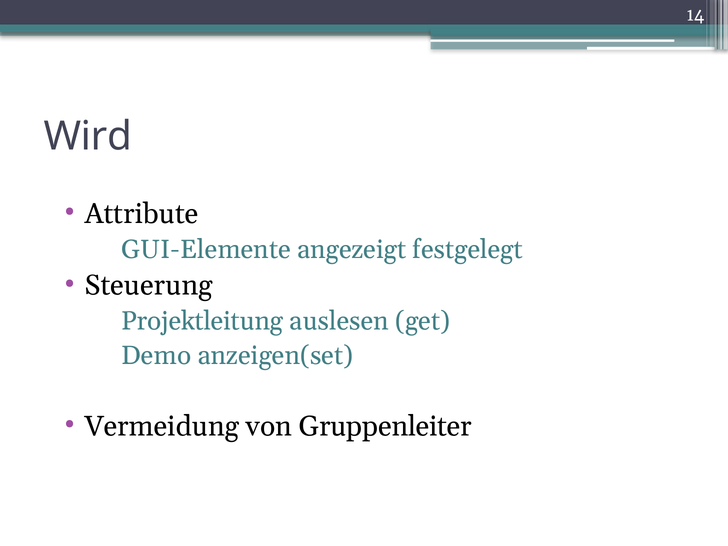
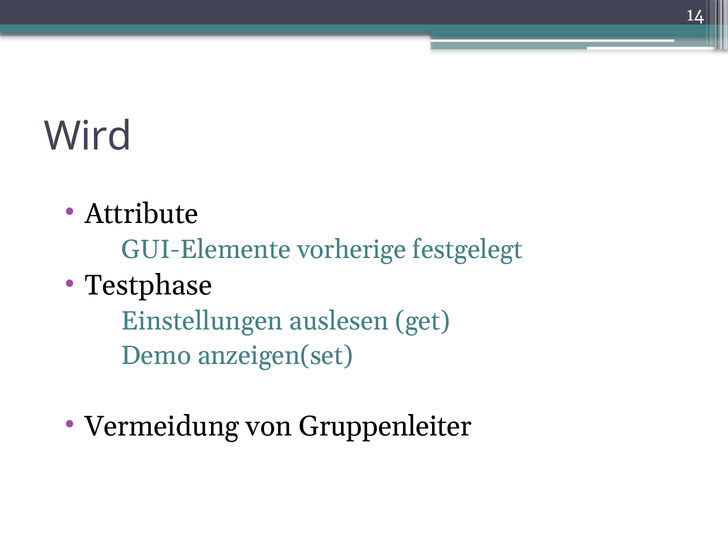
angezeigt: angezeigt -> vorherige
Steuerung: Steuerung -> Testphase
Projektleitung: Projektleitung -> Einstellungen
